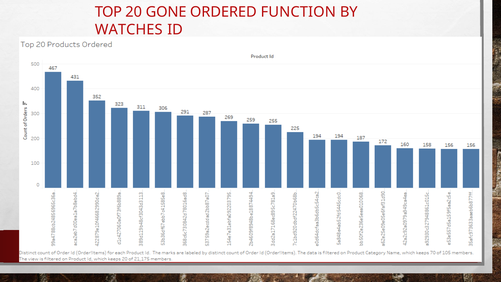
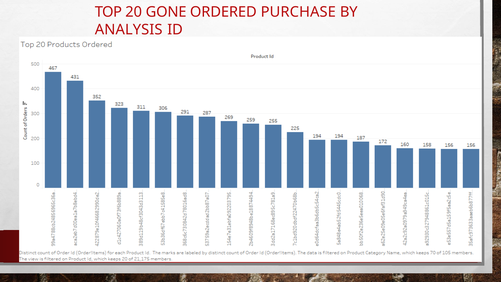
FUNCTION: FUNCTION -> PURCHASE
WATCHES: WATCHES -> ANALYSIS
